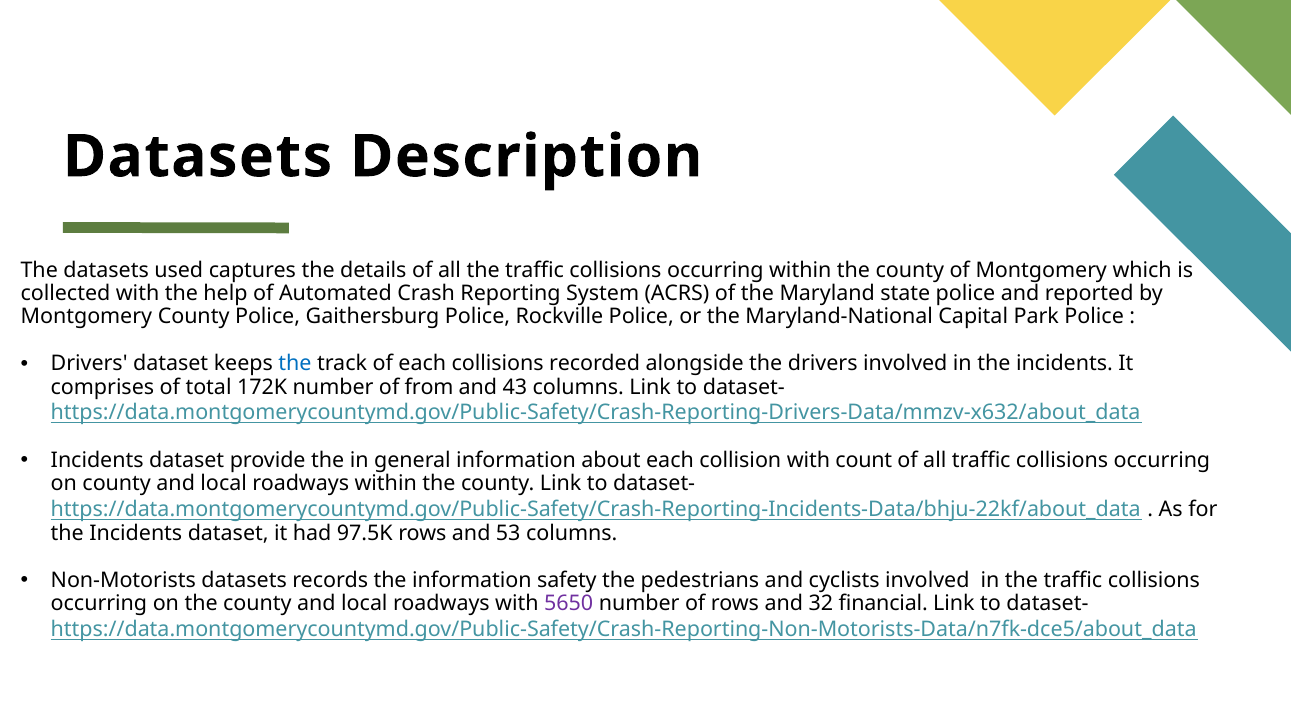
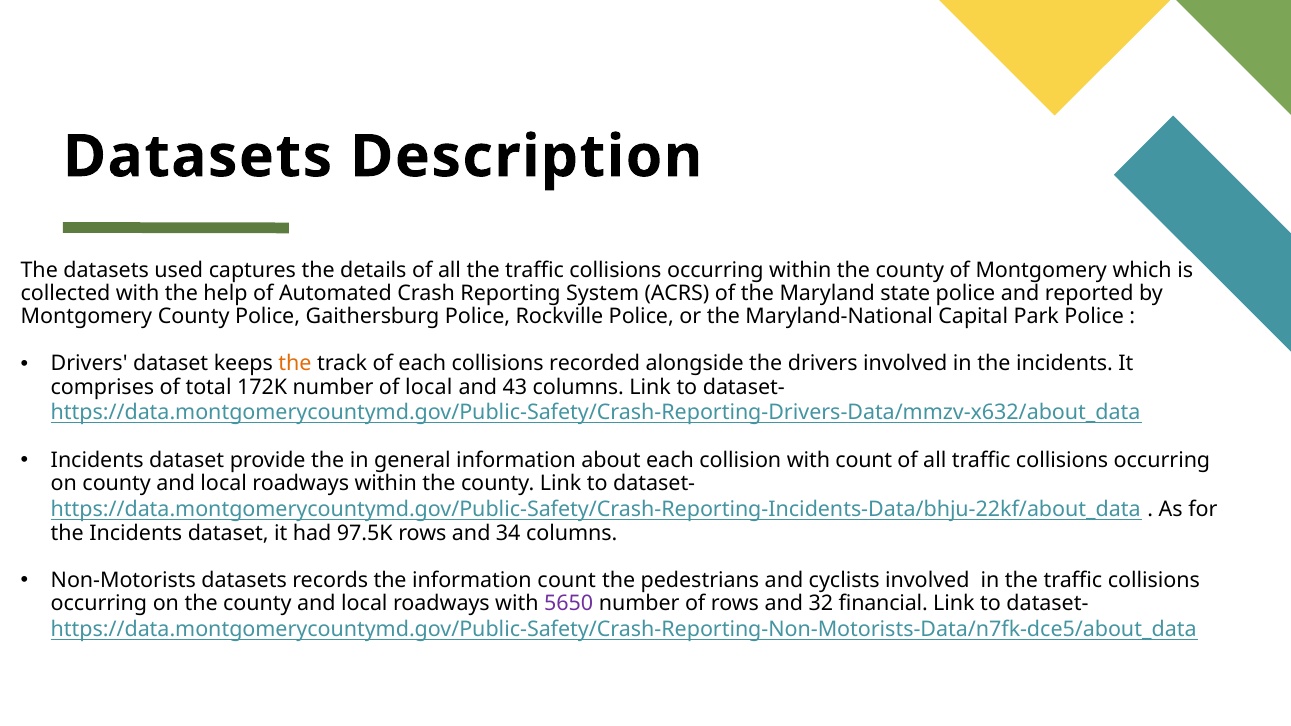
the at (295, 364) colour: blue -> orange
of from: from -> local
53: 53 -> 34
information safety: safety -> count
